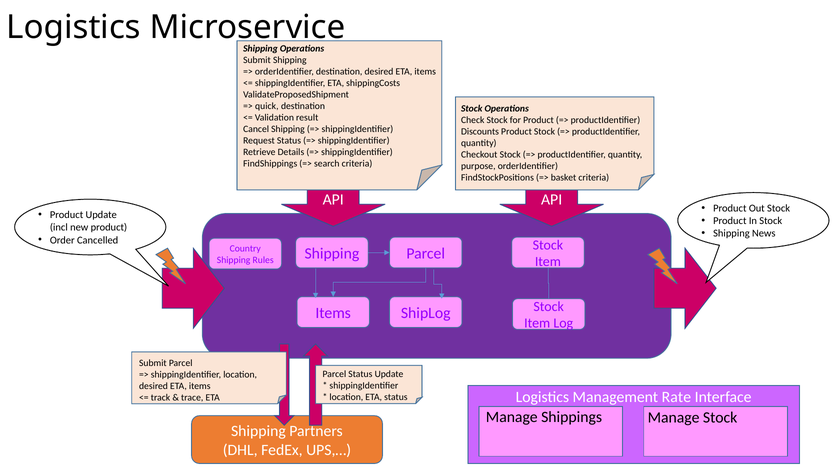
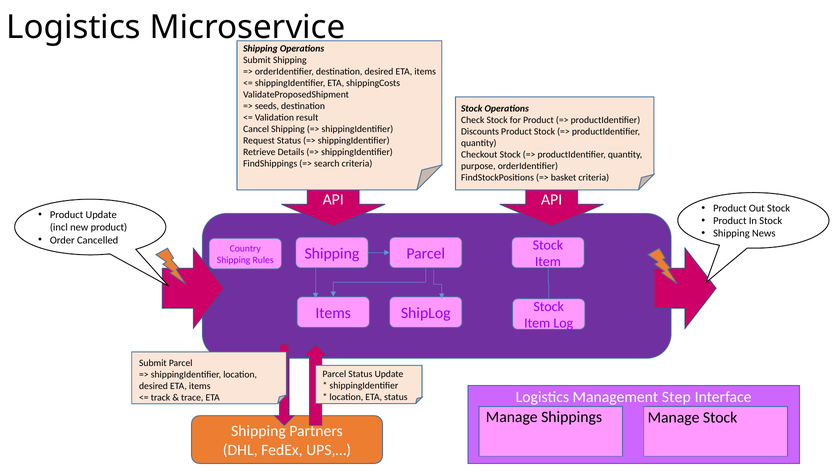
quick: quick -> seeds
Rate: Rate -> Step
